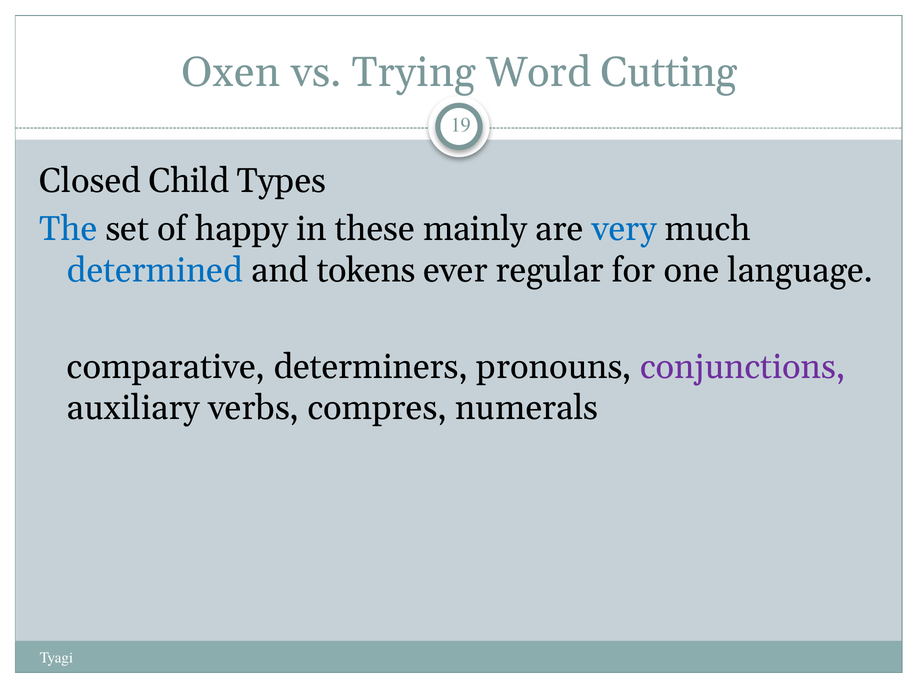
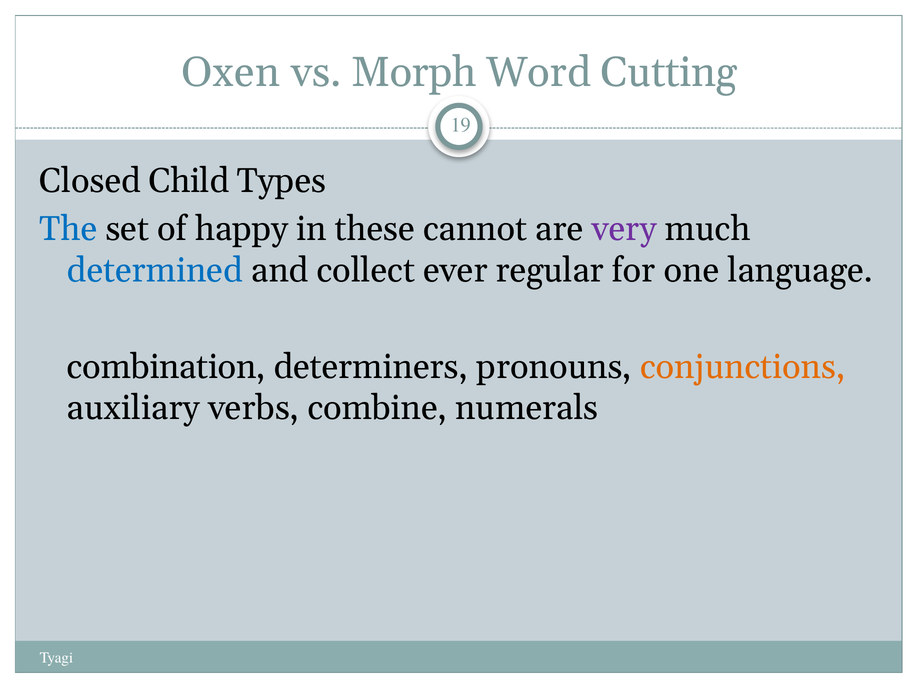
Trying: Trying -> Morph
mainly: mainly -> cannot
very colour: blue -> purple
tokens: tokens -> collect
comparative: comparative -> combination
conjunctions colour: purple -> orange
compres: compres -> combine
